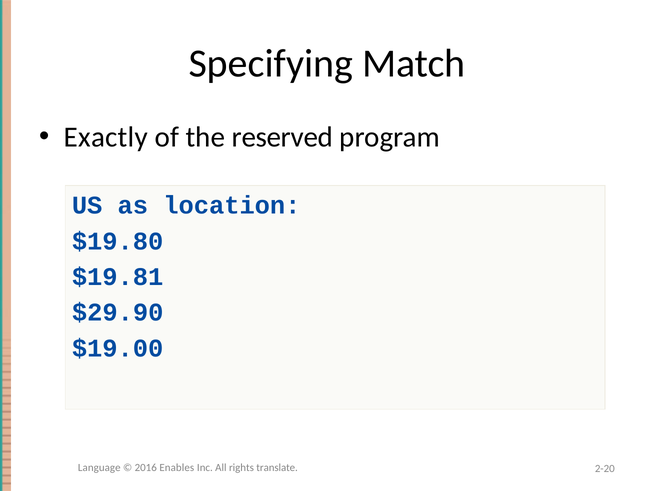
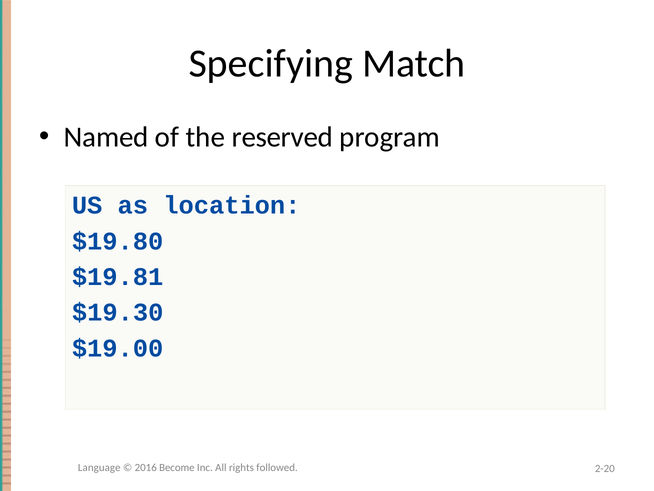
Exactly: Exactly -> Named
$29.90: $29.90 -> $19.30
Enables: Enables -> Become
translate: translate -> followed
